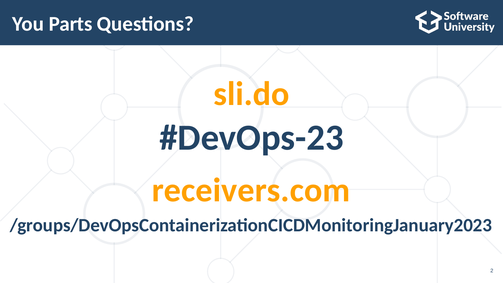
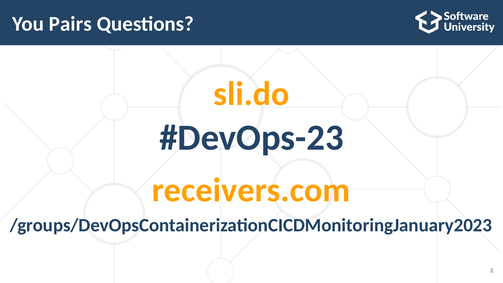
Parts: Parts -> Pairs
